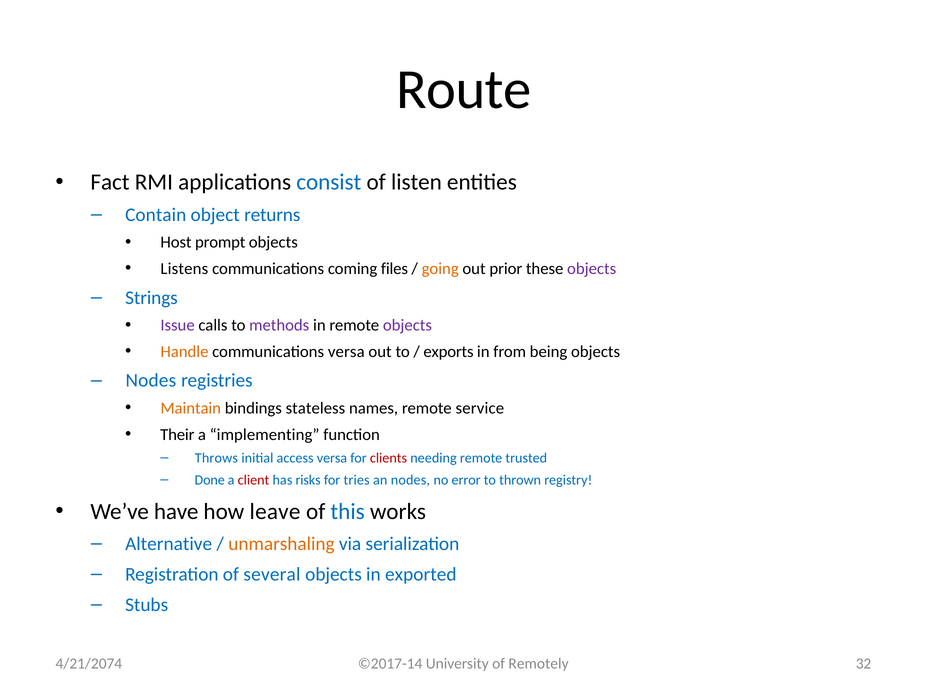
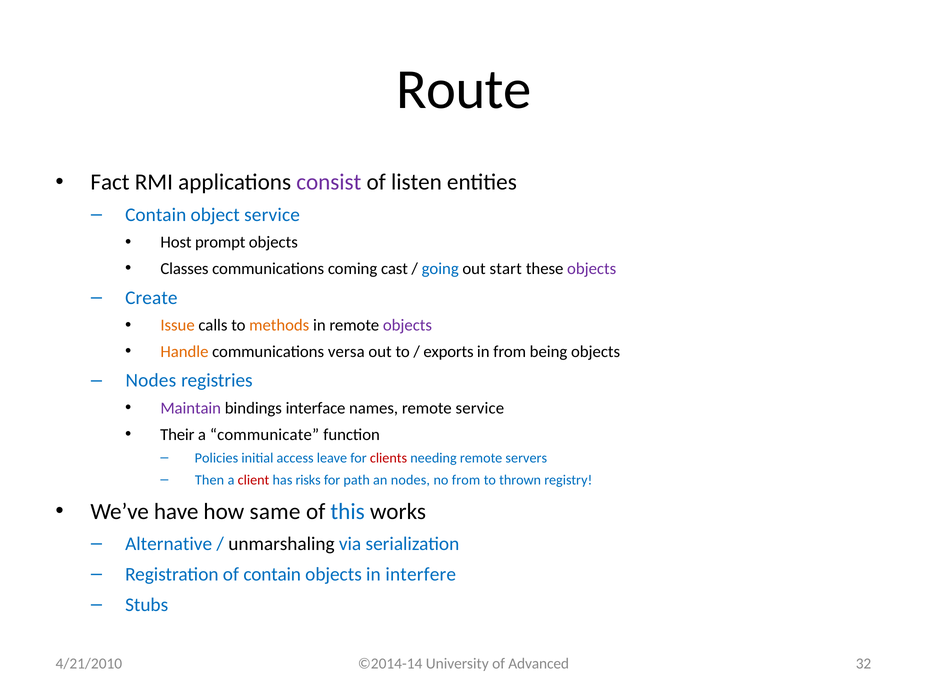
consist colour: blue -> purple
object returns: returns -> service
Listens: Listens -> Classes
files: files -> cast
going colour: orange -> blue
prior: prior -> start
Strings: Strings -> Create
Issue colour: purple -> orange
methods colour: purple -> orange
Maintain colour: orange -> purple
stateless: stateless -> interface
implementing: implementing -> communicate
Throws: Throws -> Policies
access versa: versa -> leave
trusted: trusted -> servers
Done: Done -> Then
tries: tries -> path
no error: error -> from
leave: leave -> same
unmarshaling colour: orange -> black
of several: several -> contain
exported: exported -> interfere
©2017-14: ©2017-14 -> ©2014-14
Remotely: Remotely -> Advanced
4/21/2074: 4/21/2074 -> 4/21/2010
